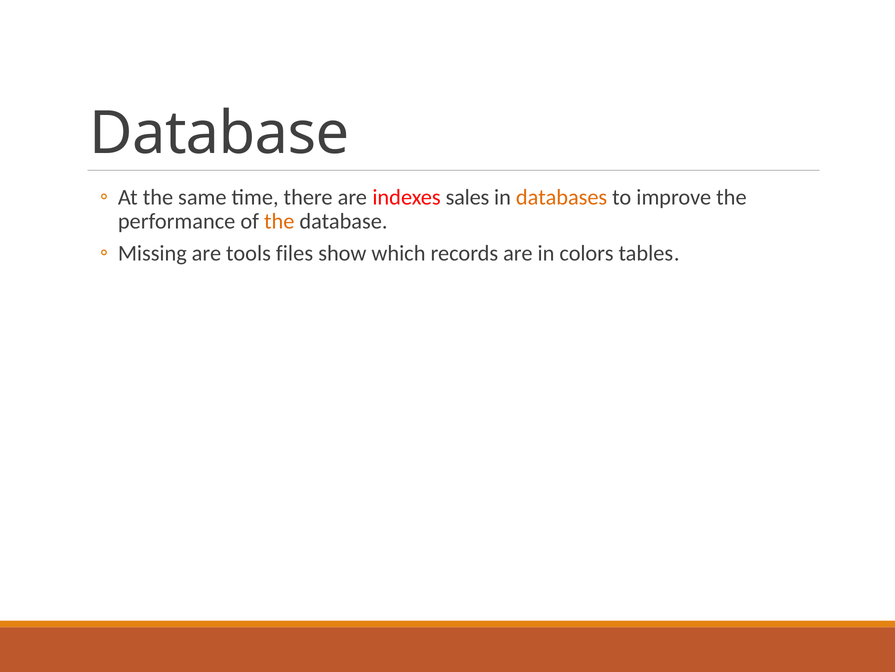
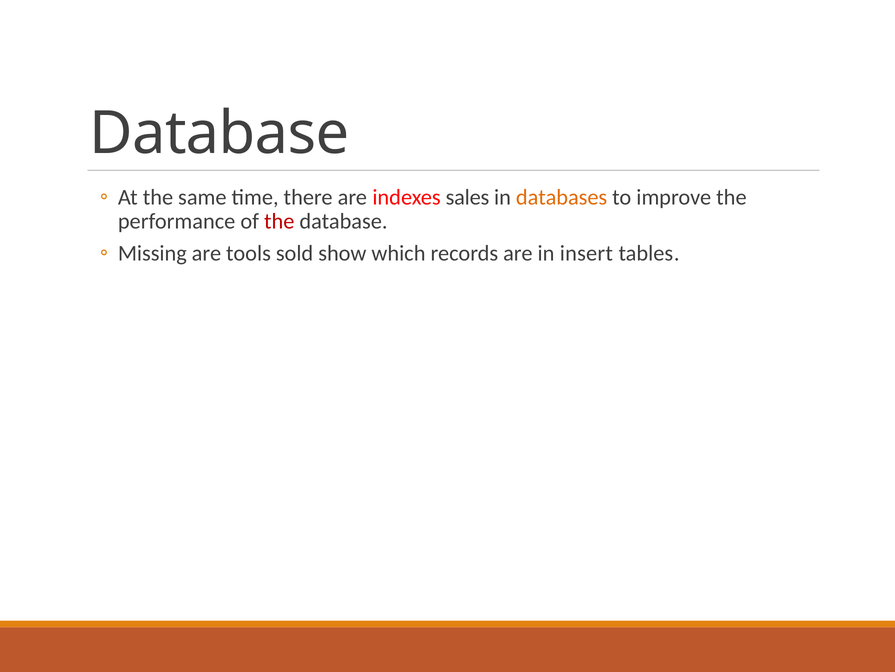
the at (279, 221) colour: orange -> red
files: files -> sold
colors: colors -> insert
